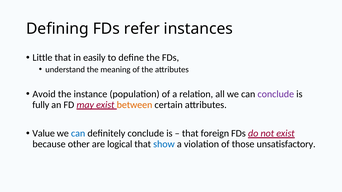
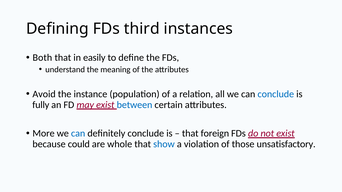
refer: refer -> third
Little: Little -> Both
conclude at (276, 94) colour: purple -> blue
between colour: orange -> blue
Value: Value -> More
other: other -> could
logical: logical -> whole
